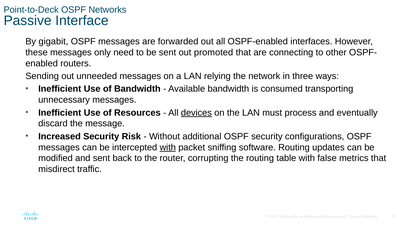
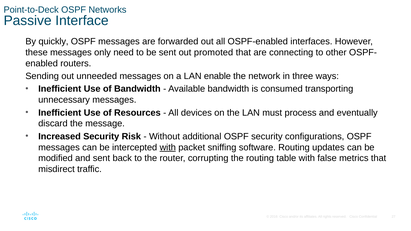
gigabit: gigabit -> quickly
relying: relying -> enable
devices underline: present -> none
